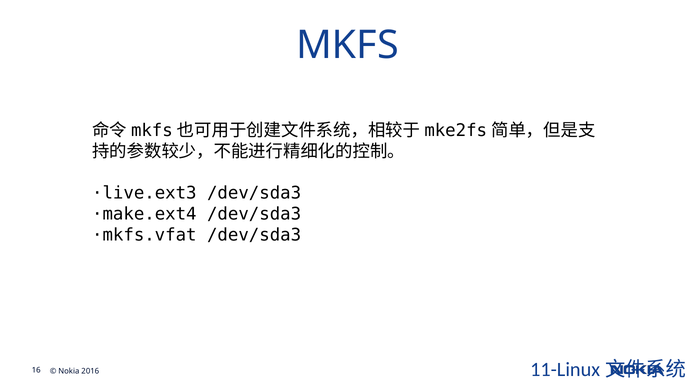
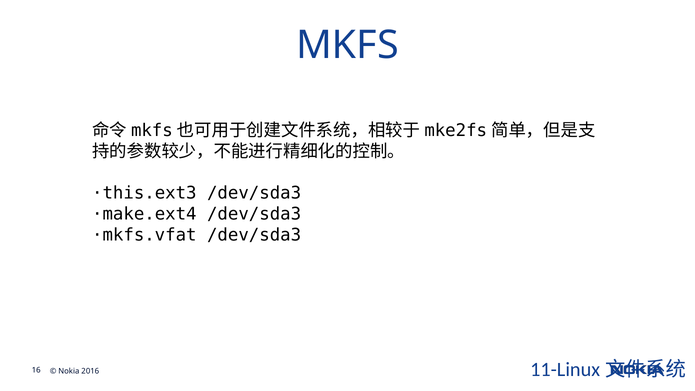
·live.ext3: ·live.ext3 -> ·this.ext3
